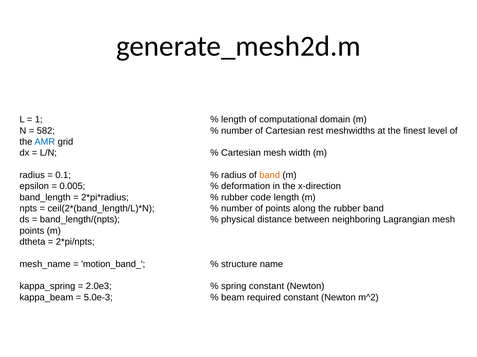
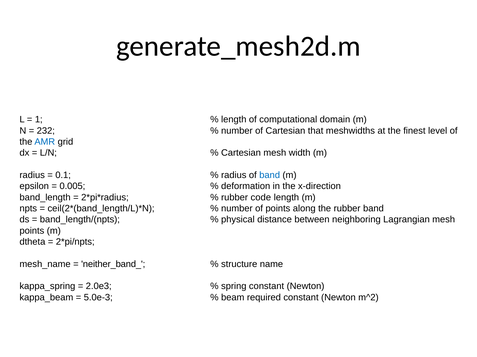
582: 582 -> 232
rest: rest -> that
band at (270, 176) colour: orange -> blue
motion_band_: motion_band_ -> neither_band_
